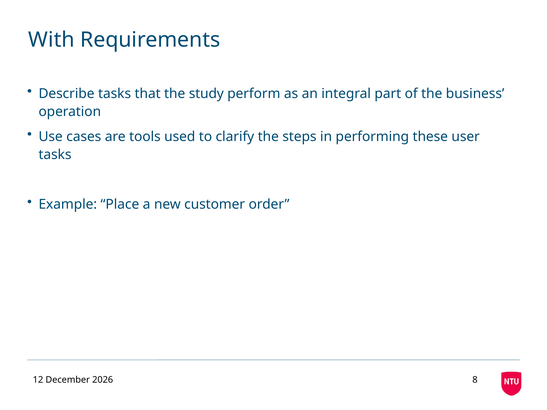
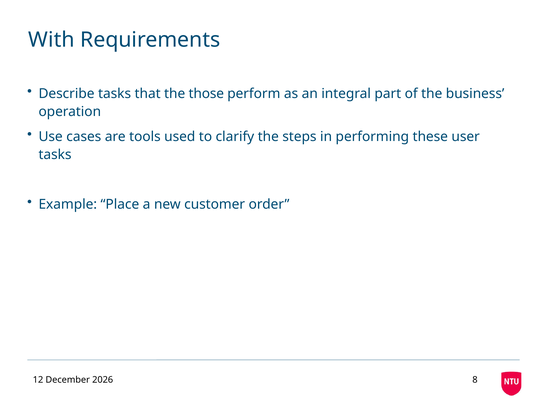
study: study -> those
